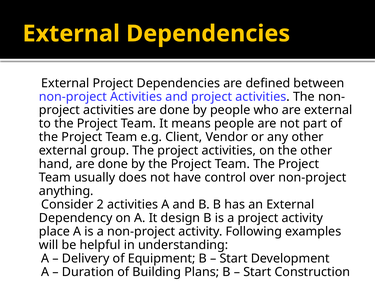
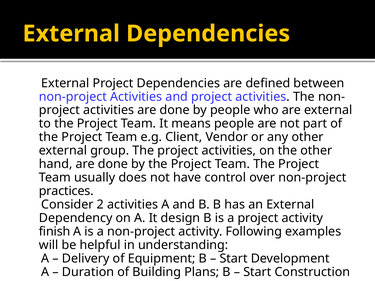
anything: anything -> practices
place: place -> finish
